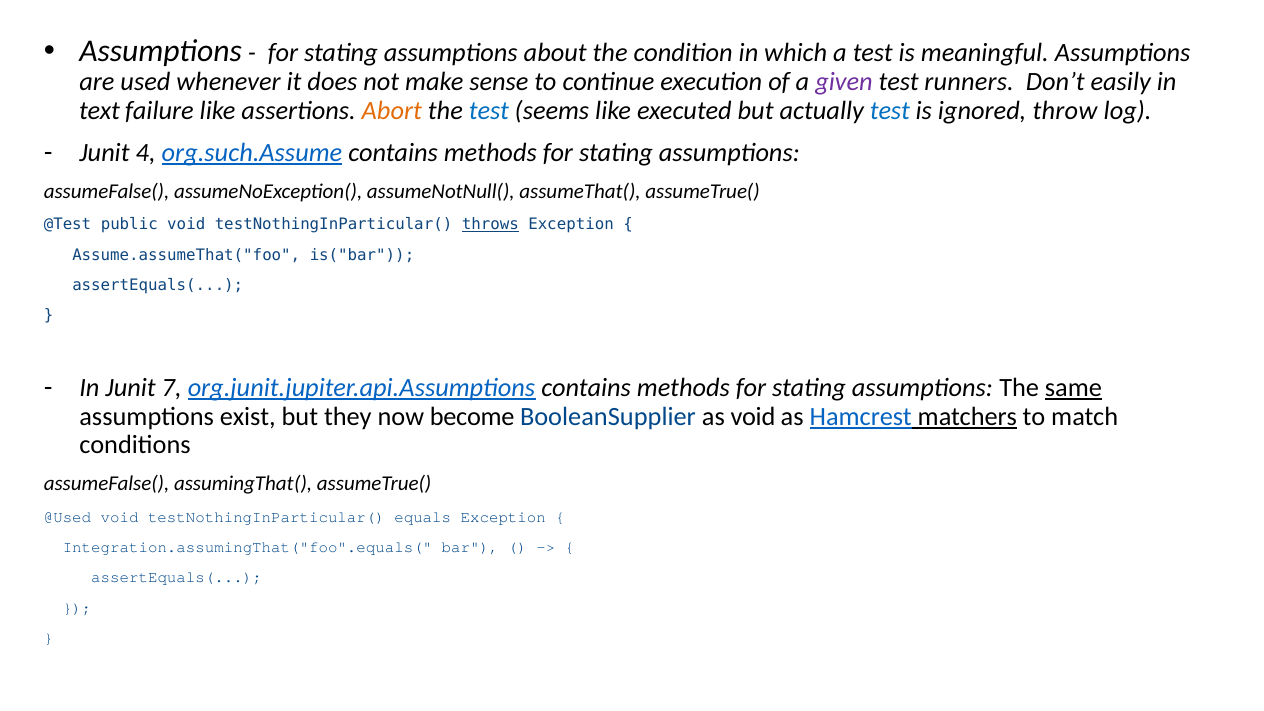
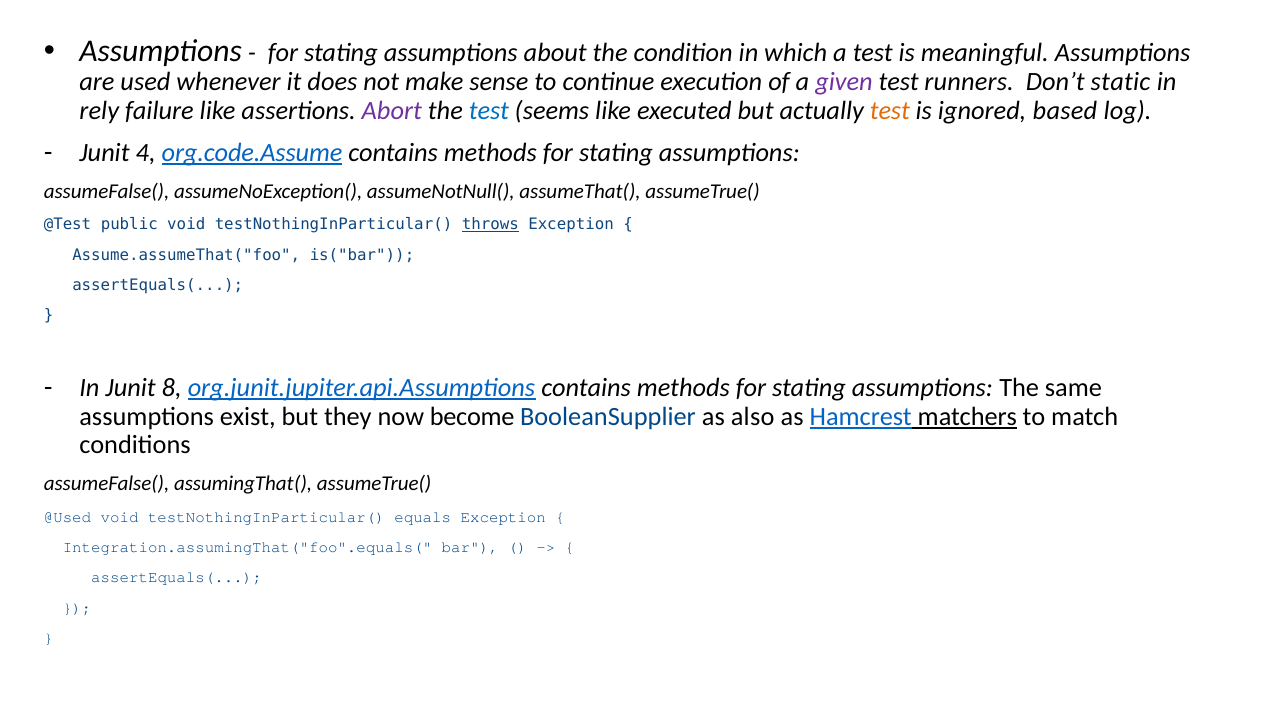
easily: easily -> static
text: text -> rely
Abort colour: orange -> purple
test at (890, 111) colour: blue -> orange
throw: throw -> based
org.such.Assume: org.such.Assume -> org.code.Assume
7: 7 -> 8
same underline: present -> none
as void: void -> also
